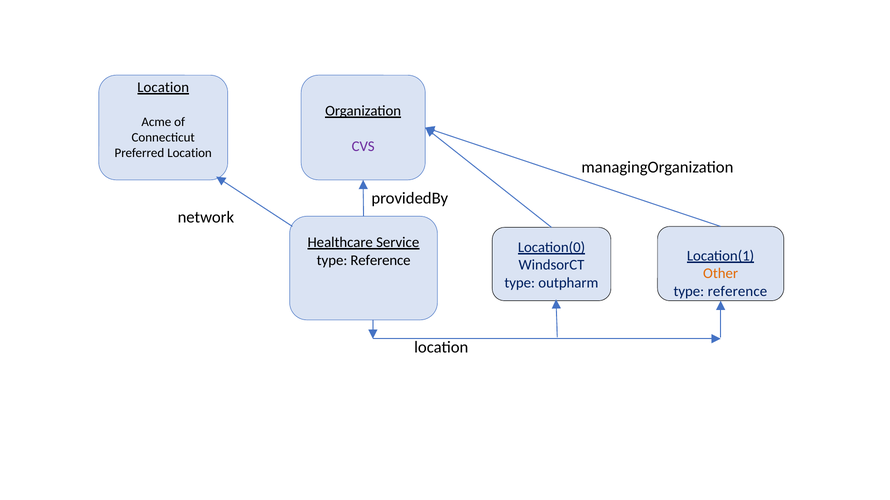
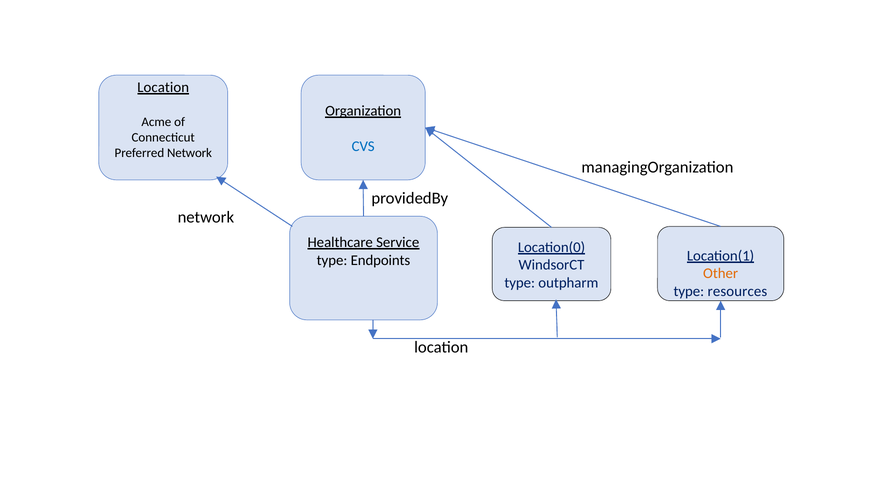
CVS colour: purple -> blue
Preferred Location: Location -> Network
Reference at (380, 261): Reference -> Endpoints
reference at (737, 292): reference -> resources
